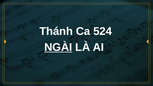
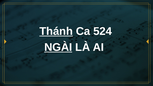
Thánh underline: none -> present
